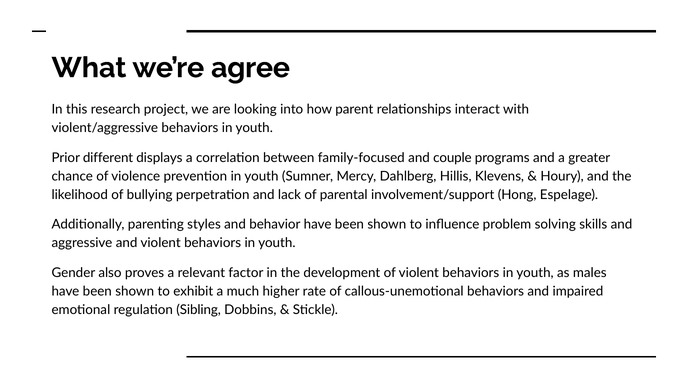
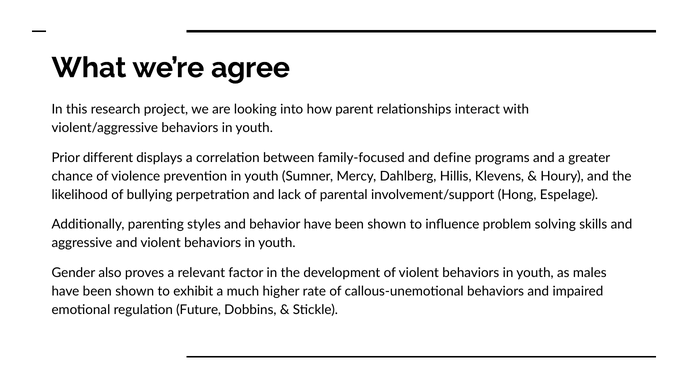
couple: couple -> define
Sibling: Sibling -> Future
